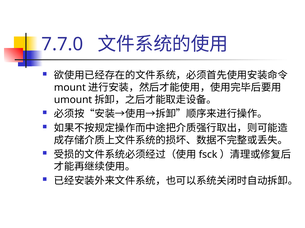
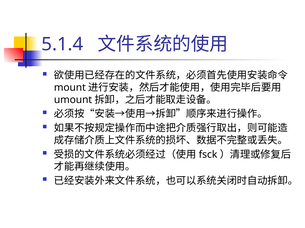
7.7.0: 7.7.0 -> 5.1.4
